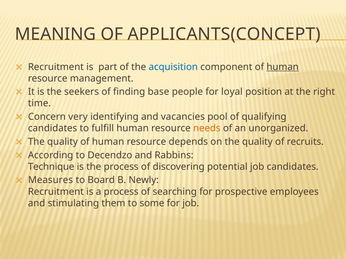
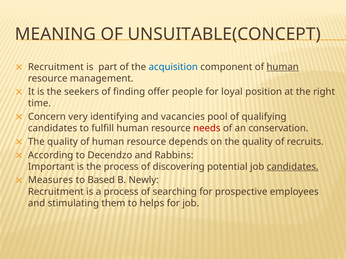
APPLICANTS(CONCEPT: APPLICANTS(CONCEPT -> UNSUITABLE(CONCEPT
base: base -> offer
needs colour: orange -> red
unorganized: unorganized -> conservation
Technique: Technique -> Important
candidates at (293, 167) underline: none -> present
Board: Board -> Based
some: some -> helps
